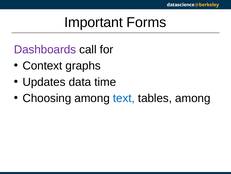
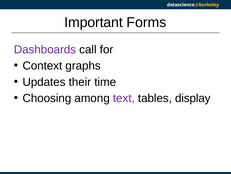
data: data -> their
text colour: blue -> purple
tables among: among -> display
